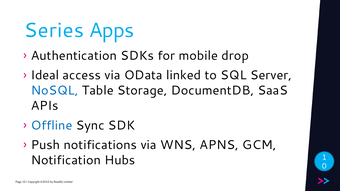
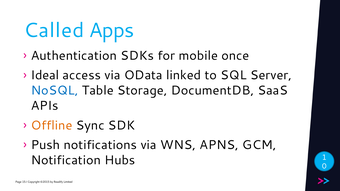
Series: Series -> Called
drop: drop -> once
Offline colour: blue -> orange
